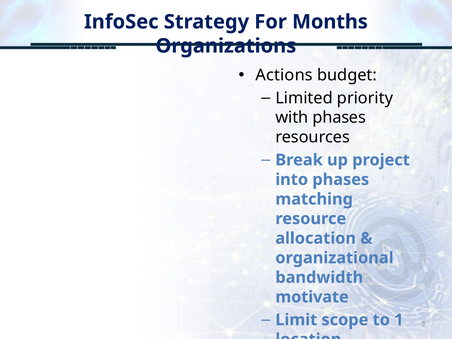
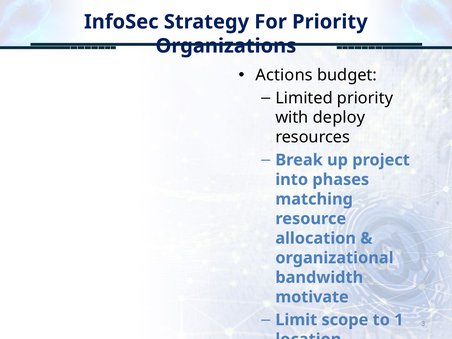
For Months: Months -> Priority
with phases: phases -> deploy
